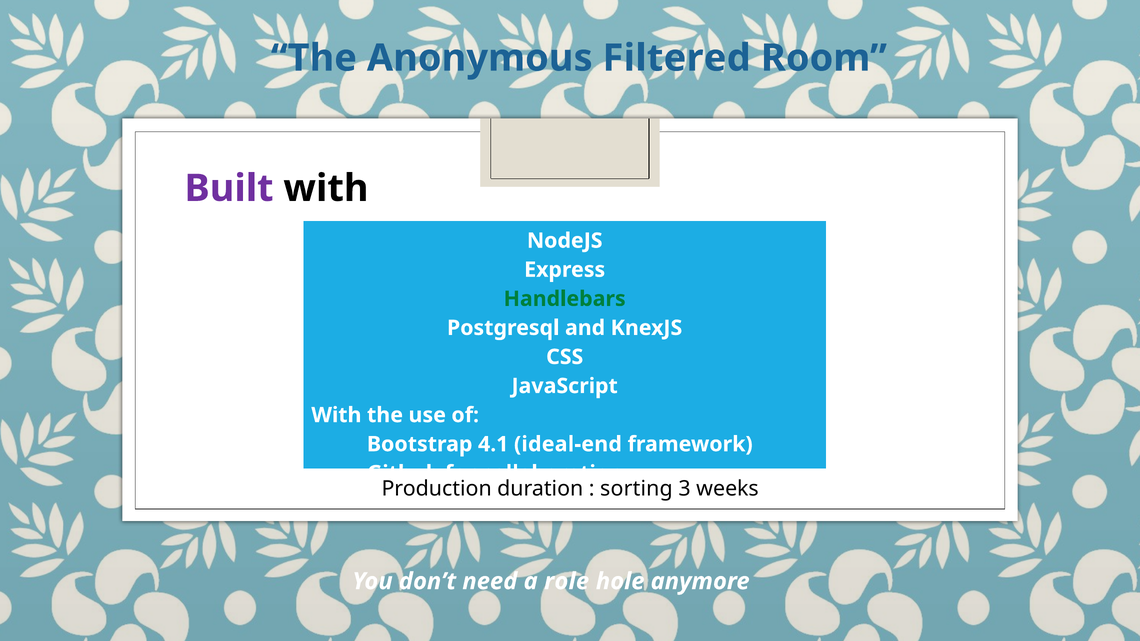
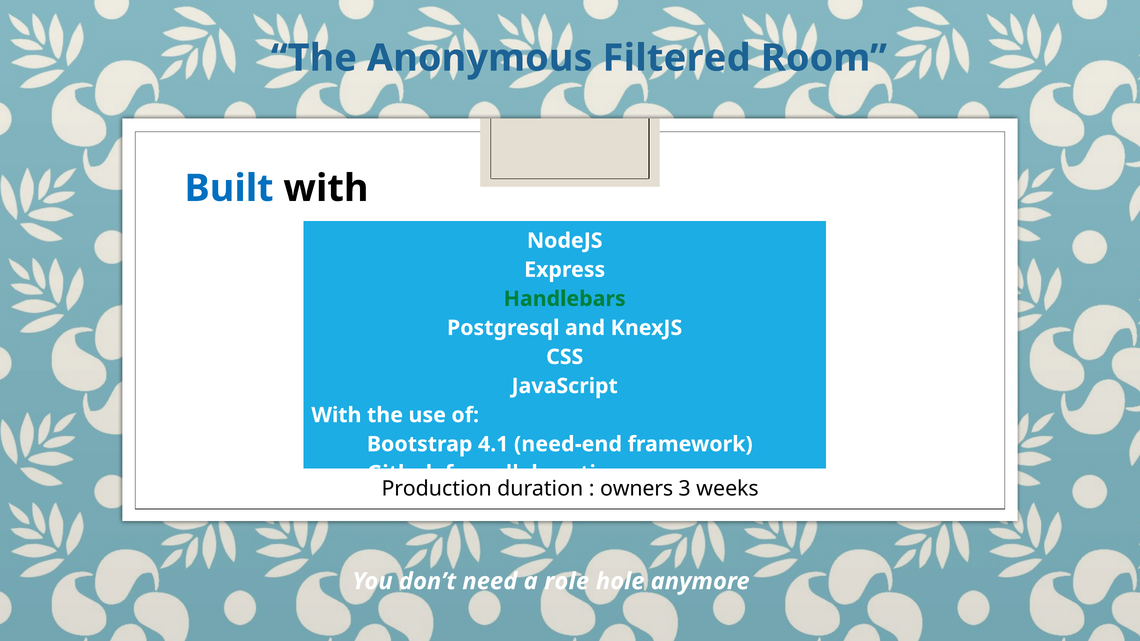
Built colour: purple -> blue
ideal-end: ideal-end -> need-end
sorting: sorting -> owners
